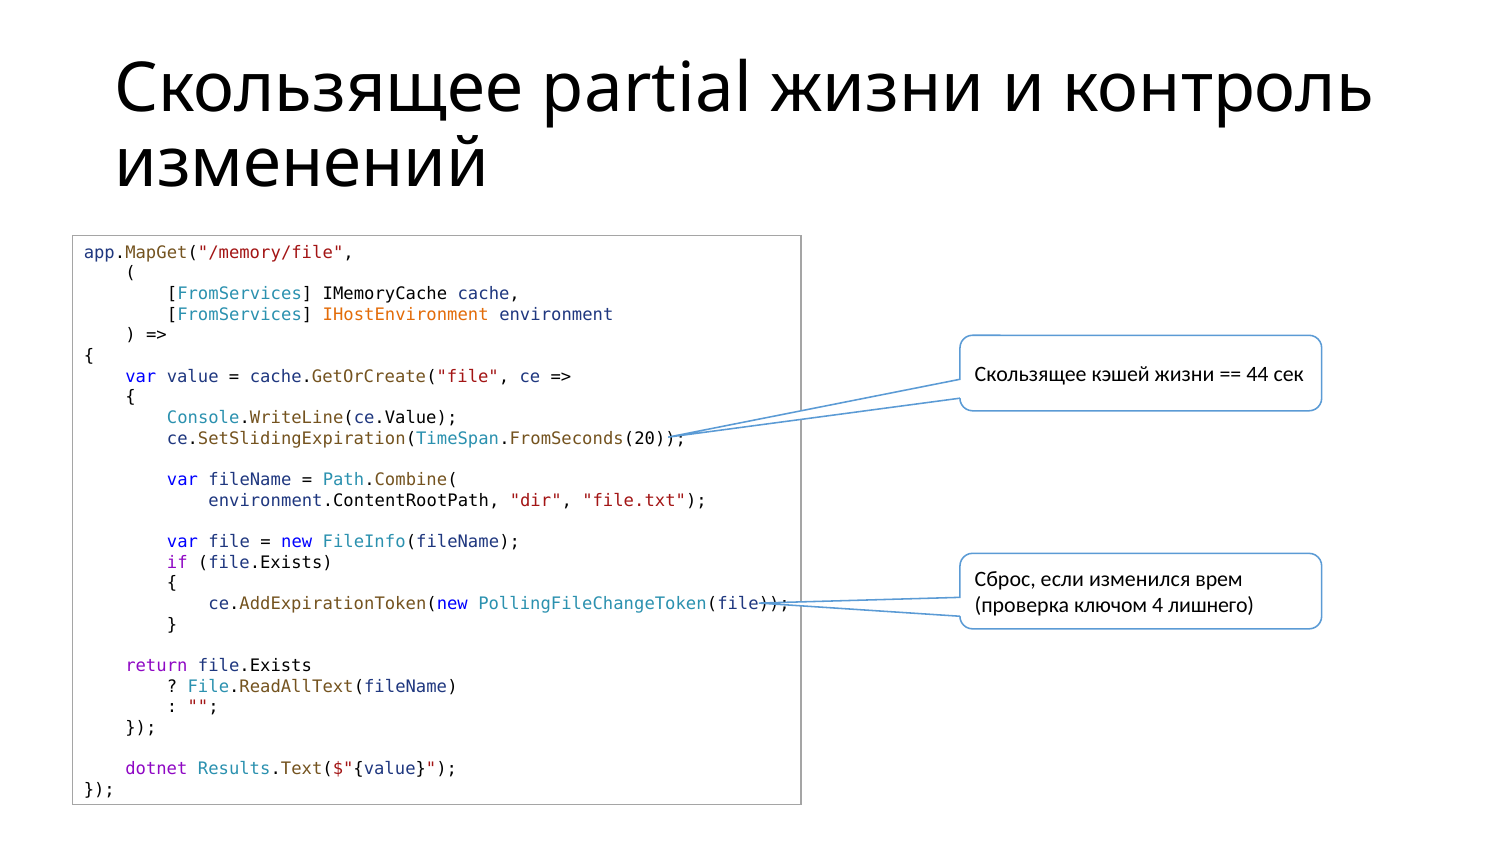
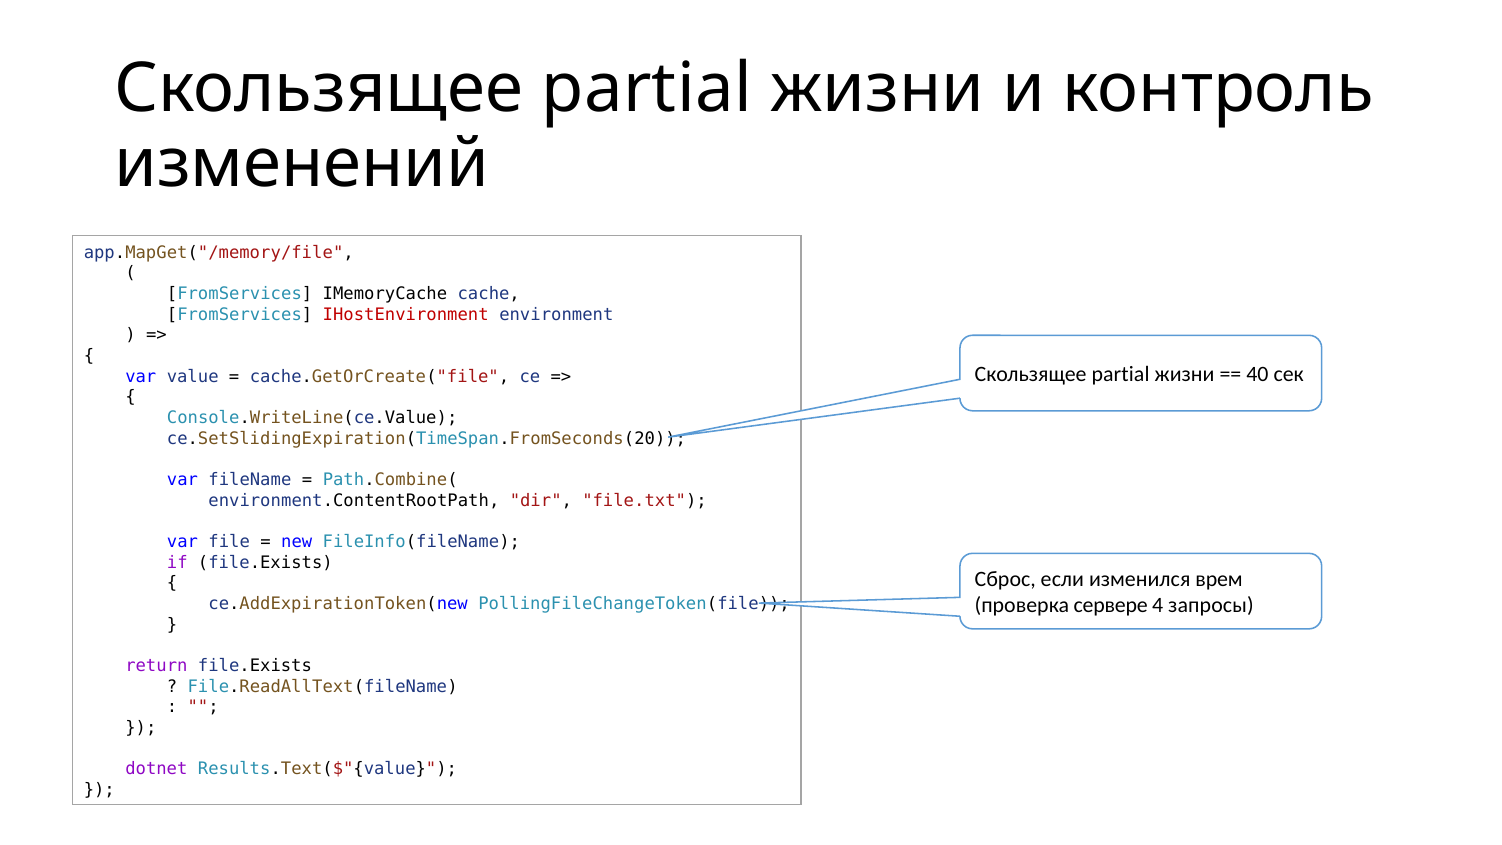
IHostEnvironment colour: orange -> red
кэшей at (1121, 374): кэшей -> partial
44: 44 -> 40
ключом: ключом -> сервере
лишнего: лишнего -> запросы
